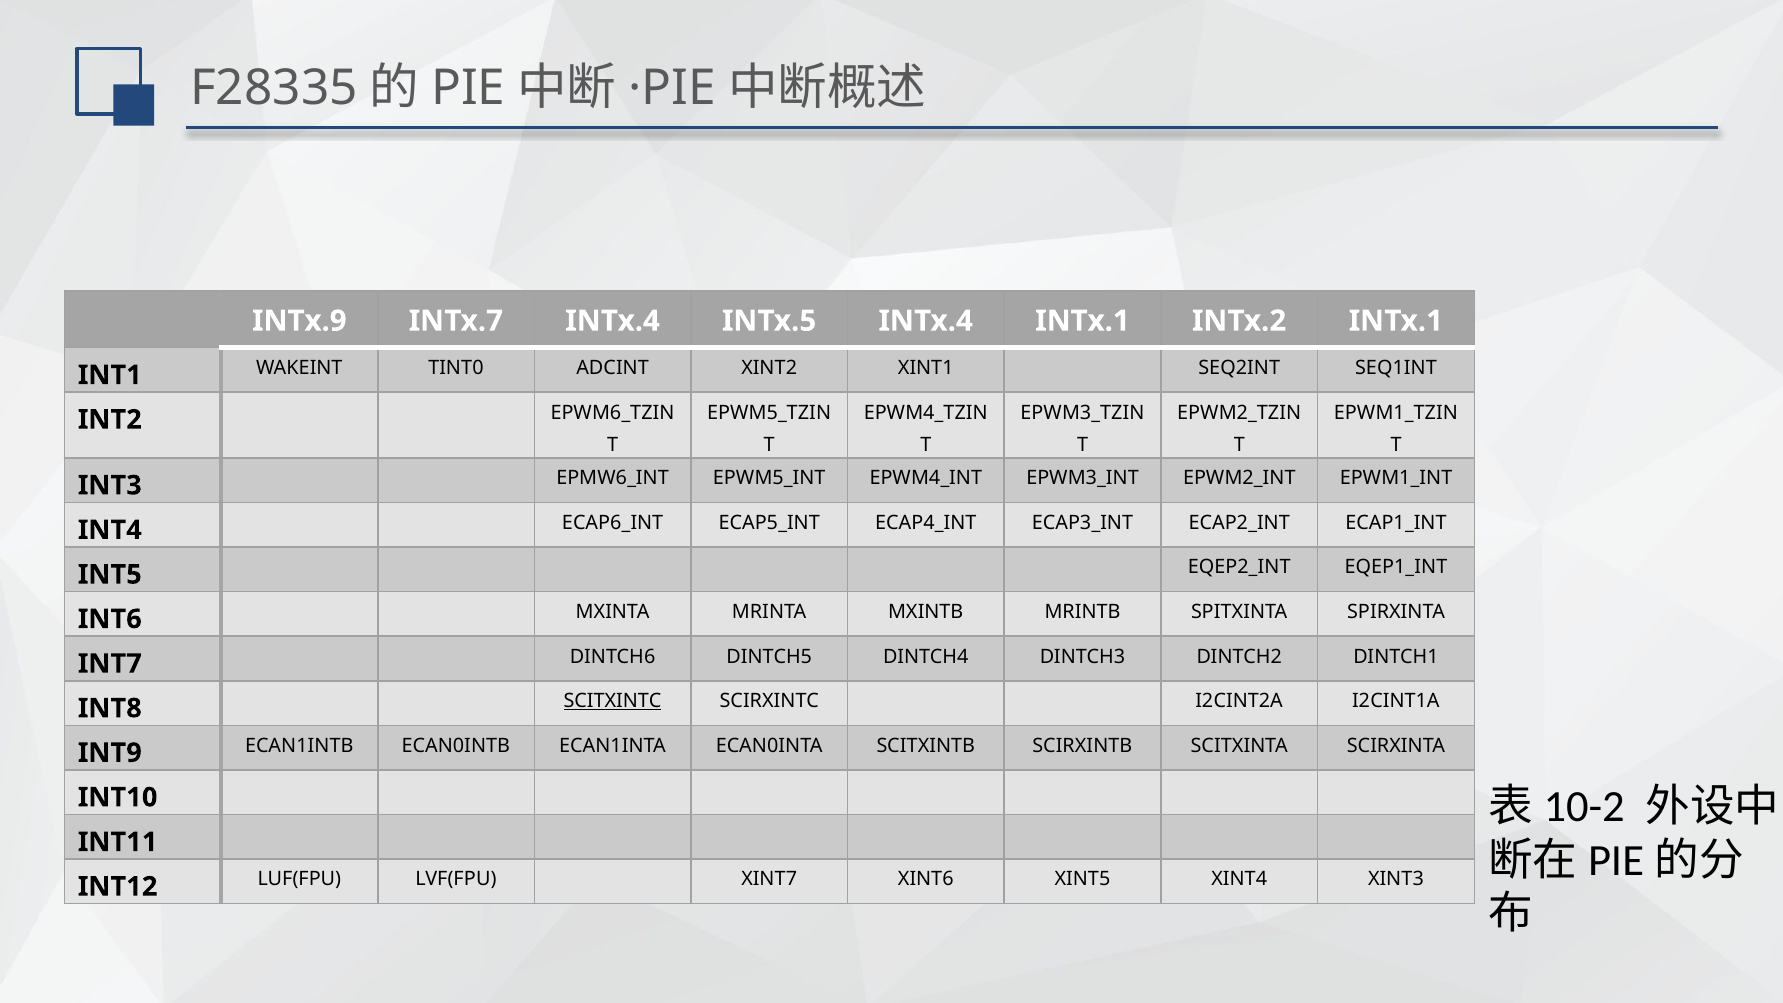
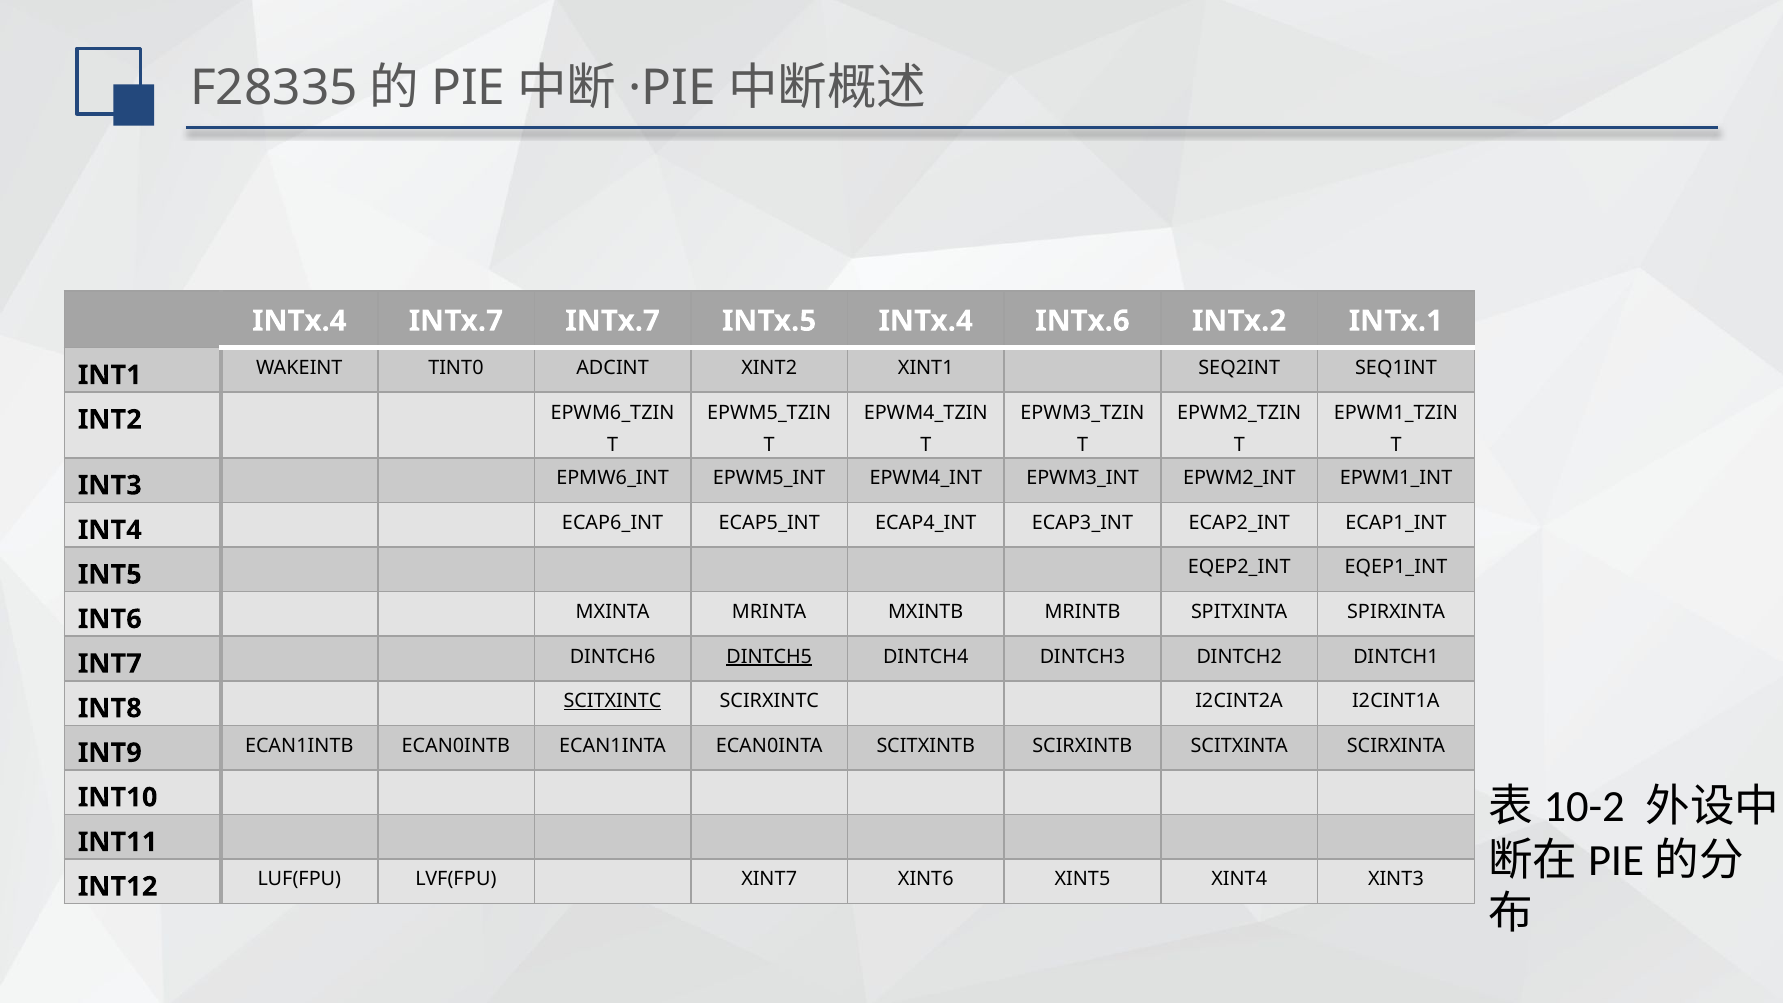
INTx.9 at (299, 321): INTx.9 -> INTx.4
INTx.7 INTx.4: INTx.4 -> INTx.7
INTx.4 INTx.1: INTx.1 -> INTx.6
DINTCH5 underline: none -> present
